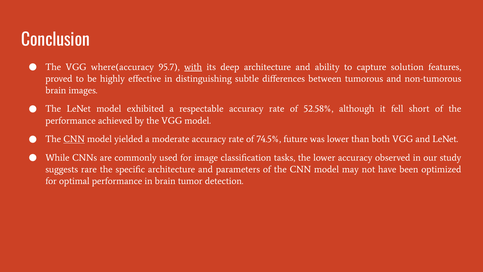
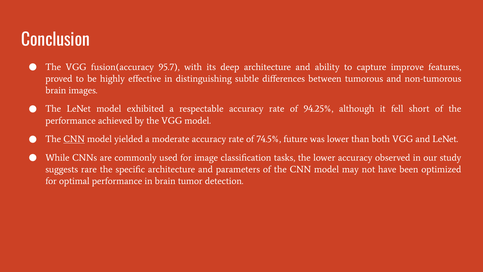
where(accuracy: where(accuracy -> fusion(accuracy
with underline: present -> none
solution: solution -> improve
52.58%: 52.58% -> 94.25%
